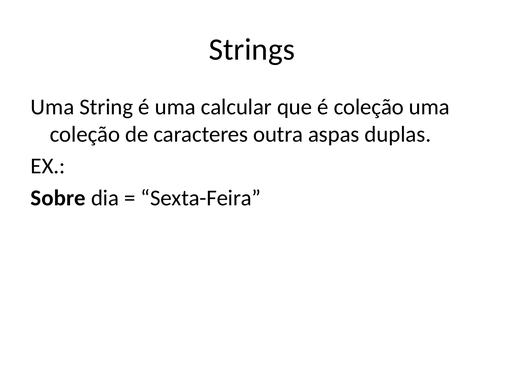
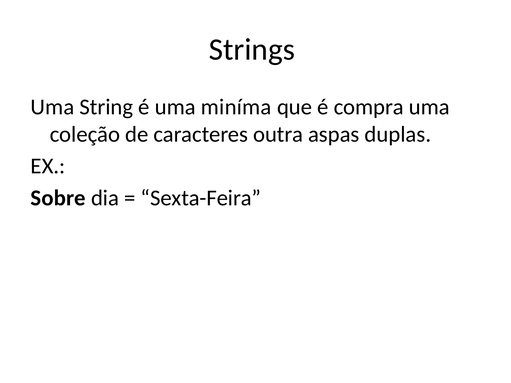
calcular: calcular -> miníma
é coleção: coleção -> compra
